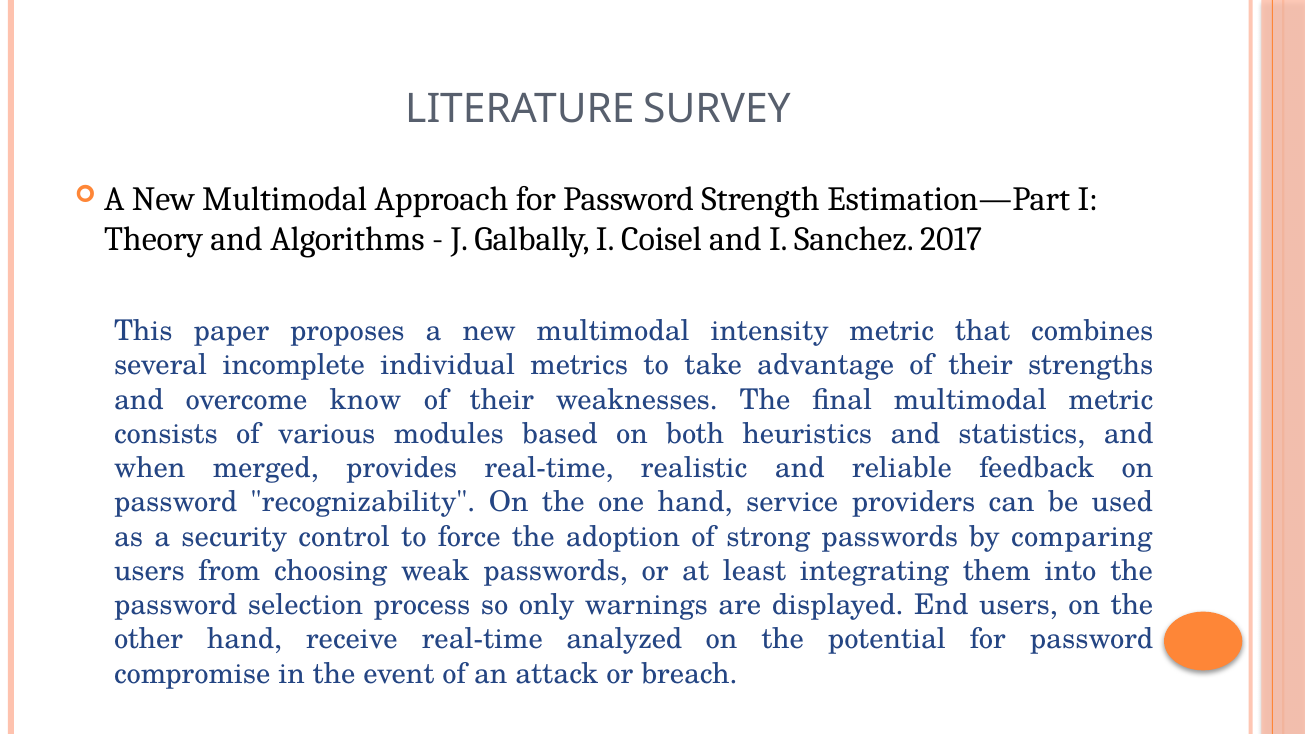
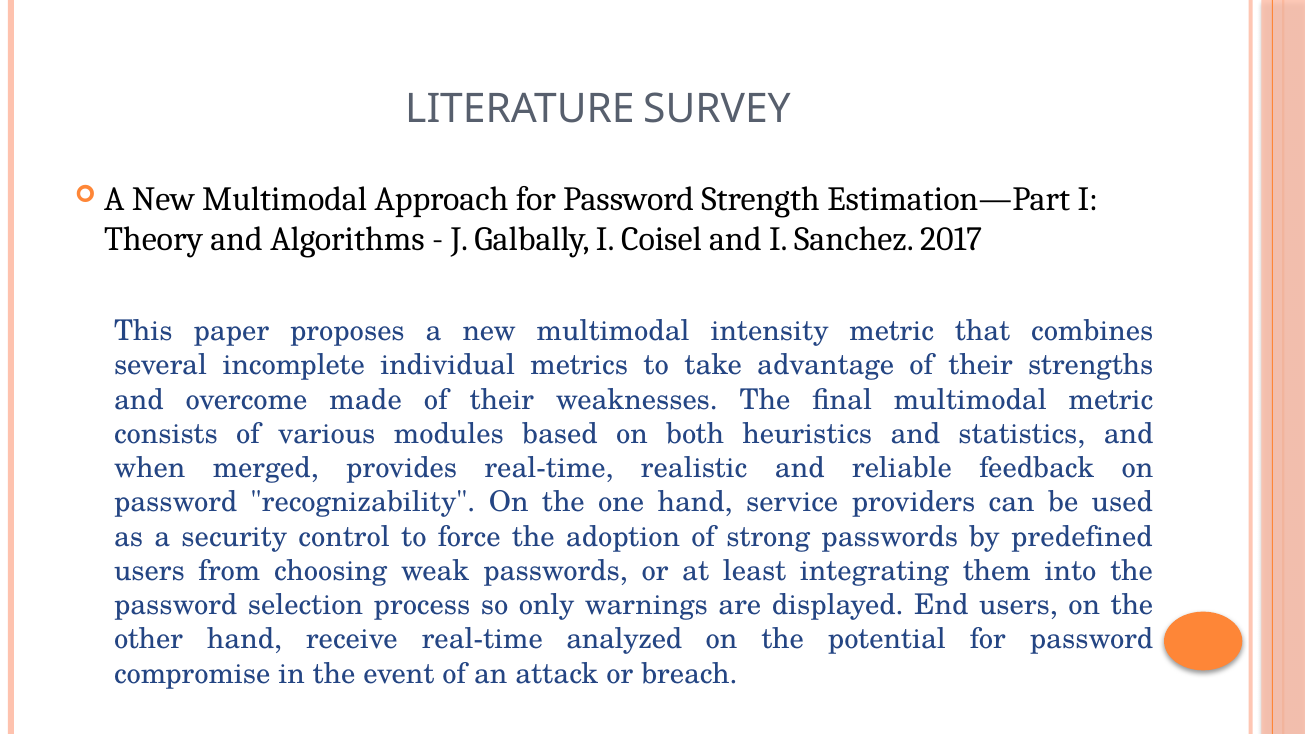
know: know -> made
comparing: comparing -> predefined
